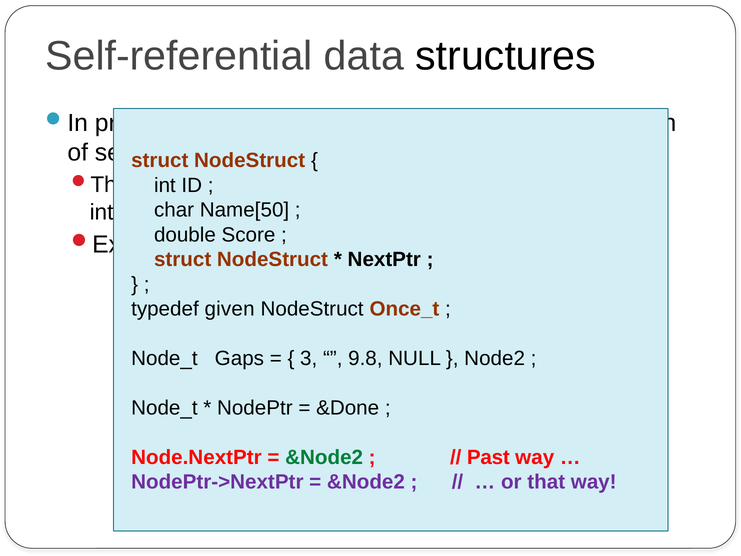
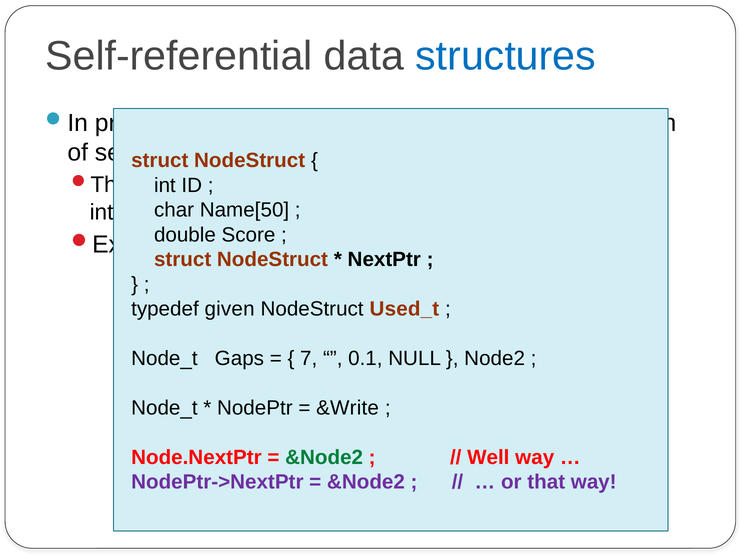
structures at (506, 56) colour: black -> blue
Once_t: Once_t -> Used_t
3: 3 -> 7
9.8: 9.8 -> 0.1
&Done: &Done -> &Write
Past: Past -> Well
